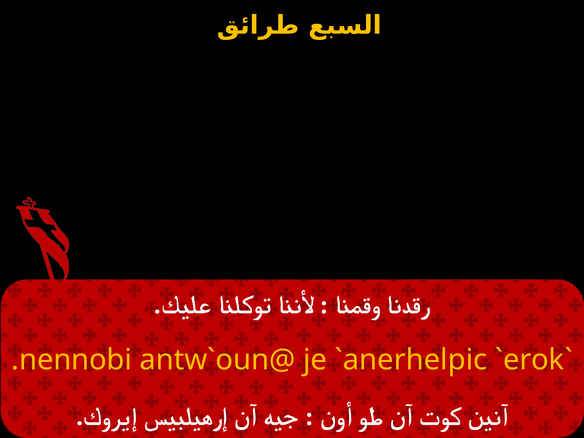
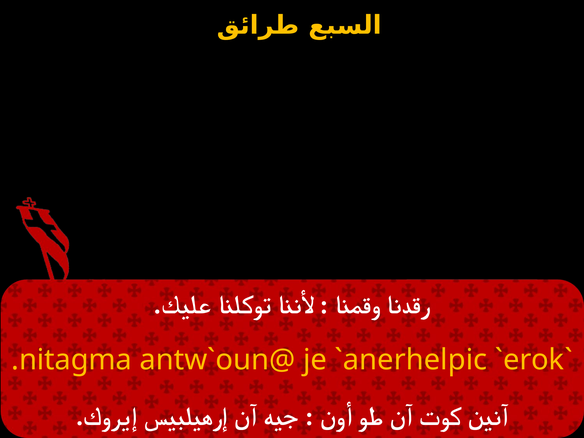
nennobi: nennobi -> nitagma
